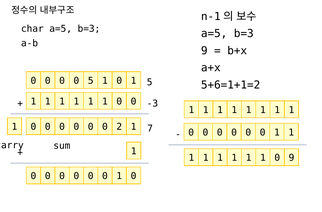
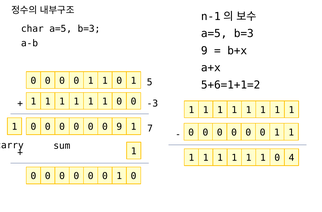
5 at (91, 81): 5 -> 1
0 2: 2 -> 9
0 9: 9 -> 4
